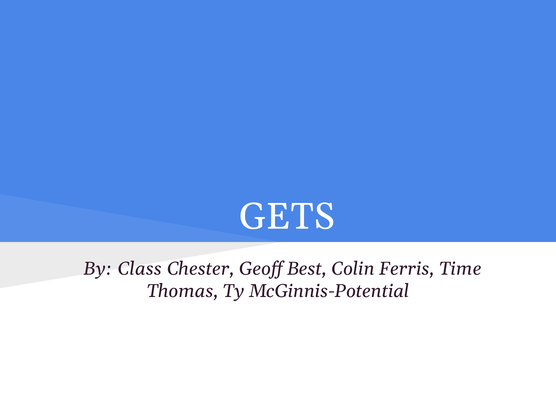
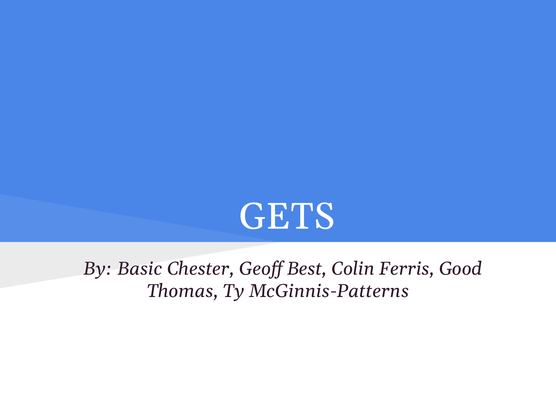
Class: Class -> Basic
Time: Time -> Good
McGinnis-Potential: McGinnis-Potential -> McGinnis-Patterns
